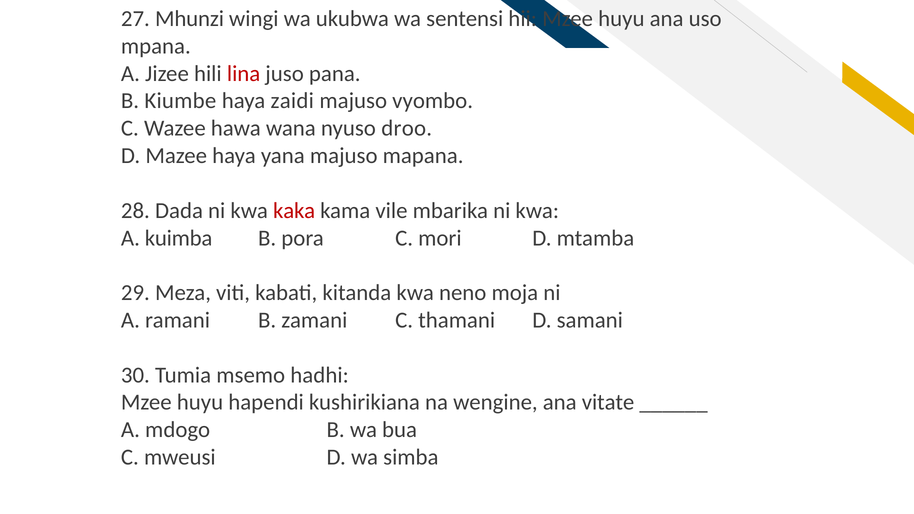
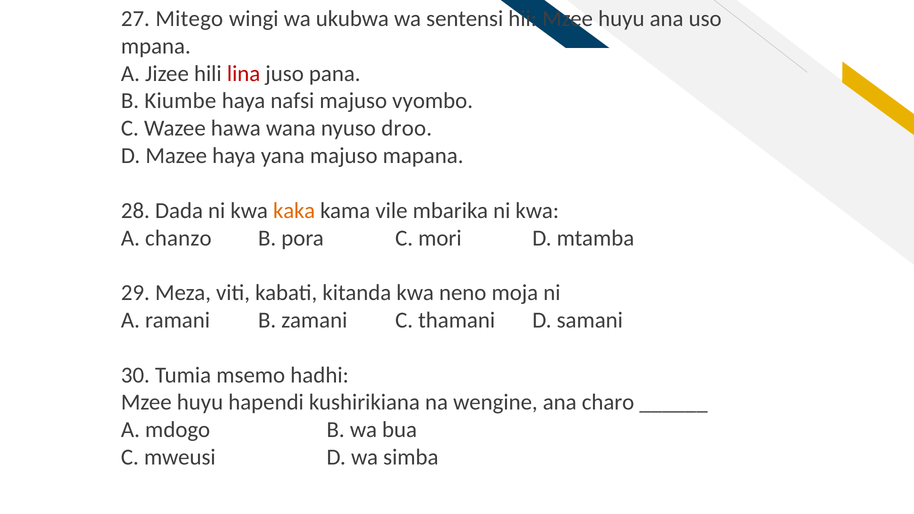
Mhunzi: Mhunzi -> Mitego
zaidi: zaidi -> nafsi
kaka colour: red -> orange
kuimba: kuimba -> chanzo
vitate: vitate -> charo
